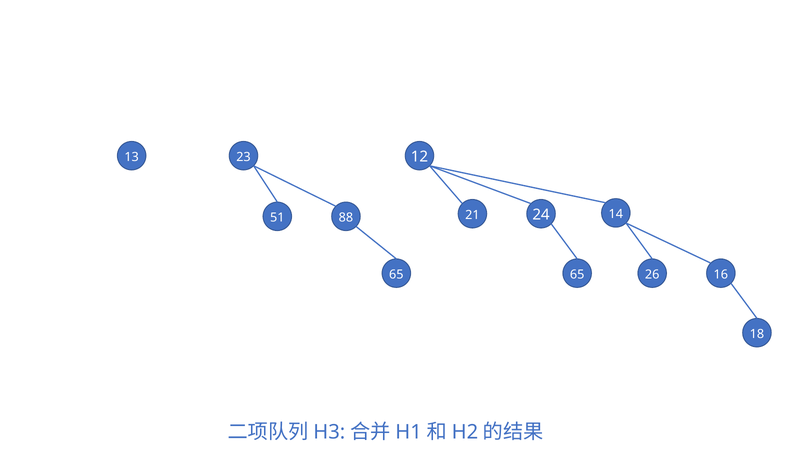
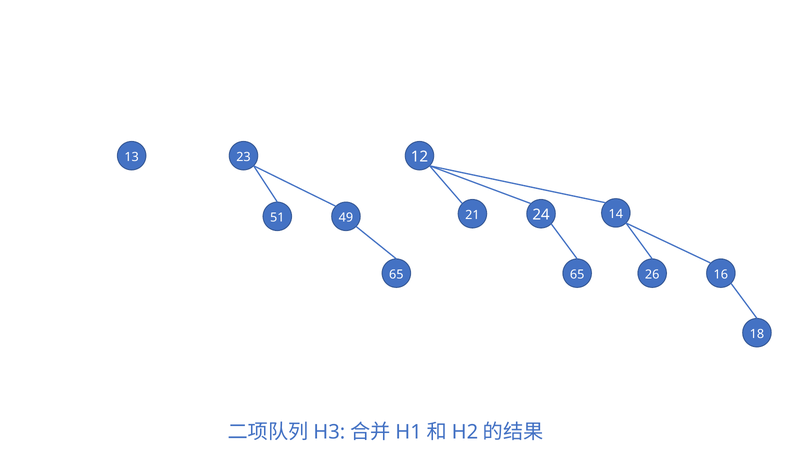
88: 88 -> 49
